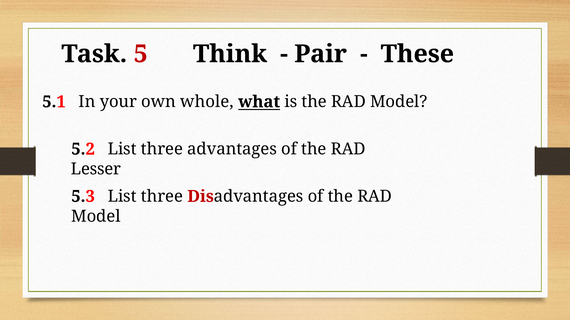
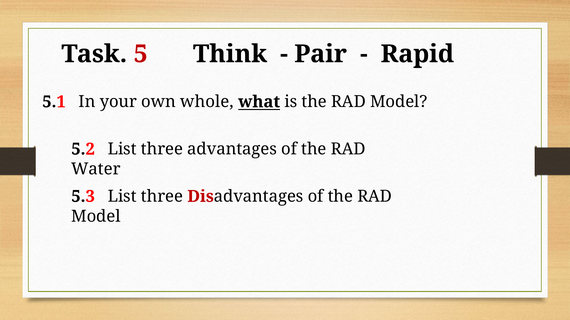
These: These -> Rapid
Lesser: Lesser -> Water
